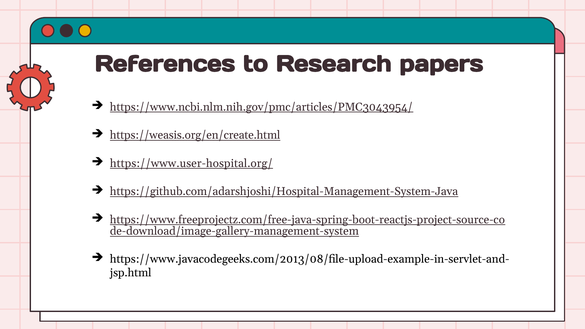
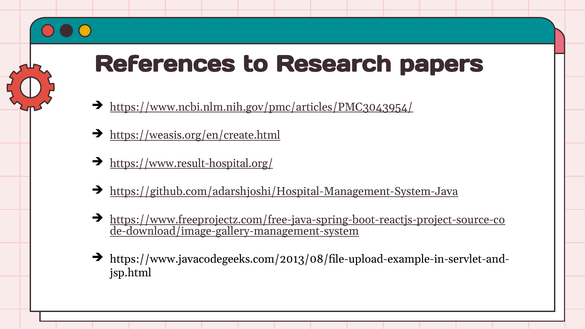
https://www.user-hospital.org/: https://www.user-hospital.org/ -> https://www.result-hospital.org/
